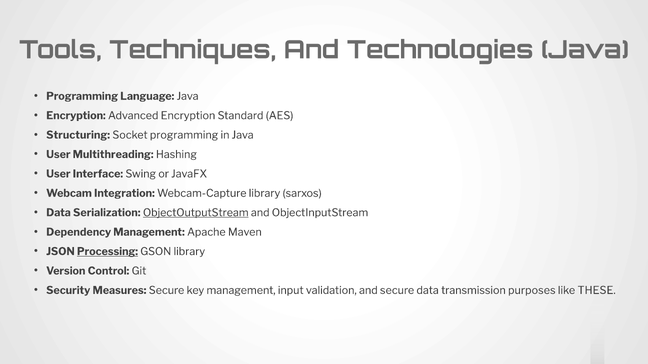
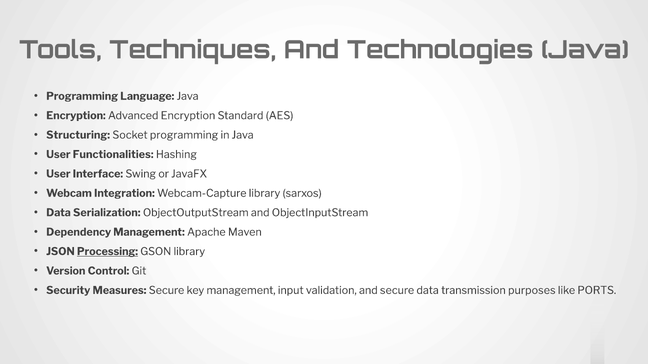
Multithreading: Multithreading -> Functionalities
ObjectOutputStream underline: present -> none
THESE: THESE -> PORTS
